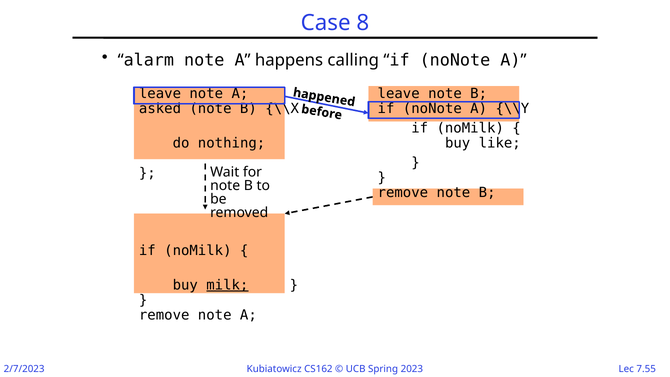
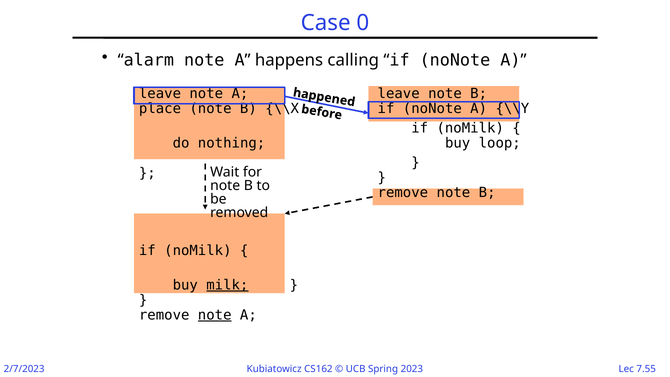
8: 8 -> 0
asked: asked -> place
like: like -> loop
note at (215, 315) underline: none -> present
